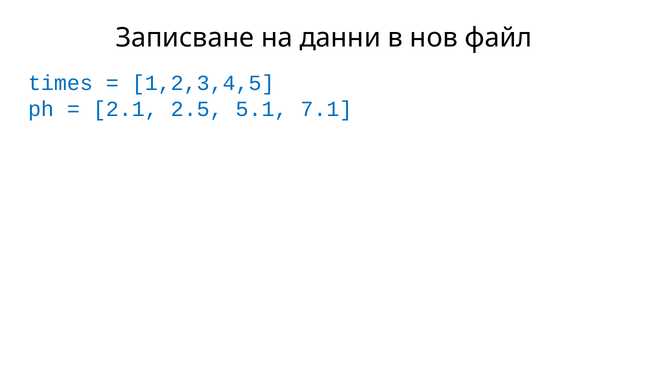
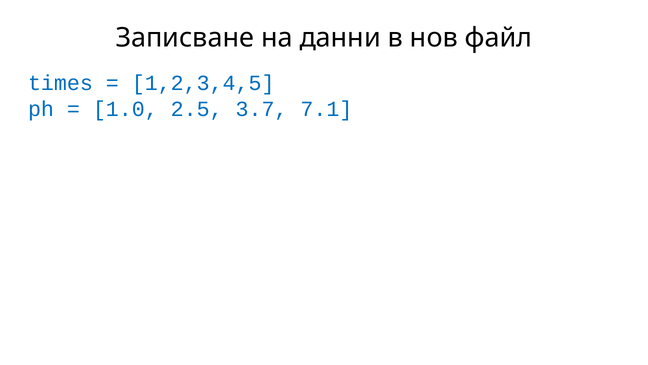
2.1: 2.1 -> 1.0
5.1: 5.1 -> 3.7
